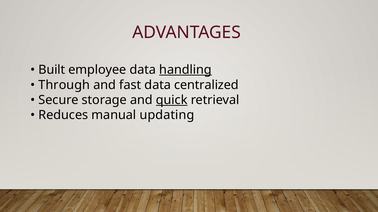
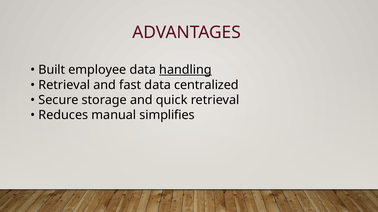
Through at (64, 85): Through -> Retrieval
quick underline: present -> none
updating: updating -> simplifies
